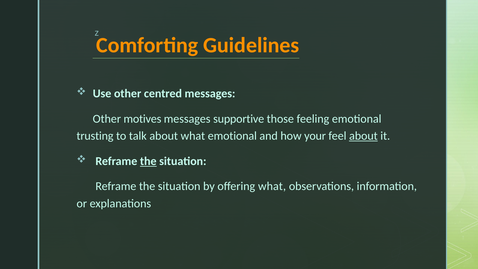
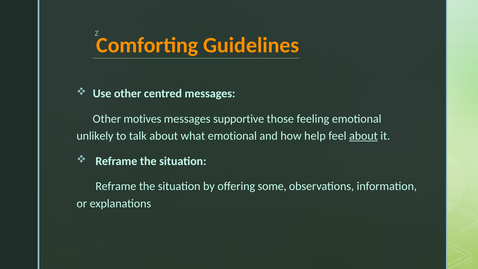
trusting: trusting -> unlikely
your: your -> help
the at (148, 161) underline: present -> none
offering what: what -> some
